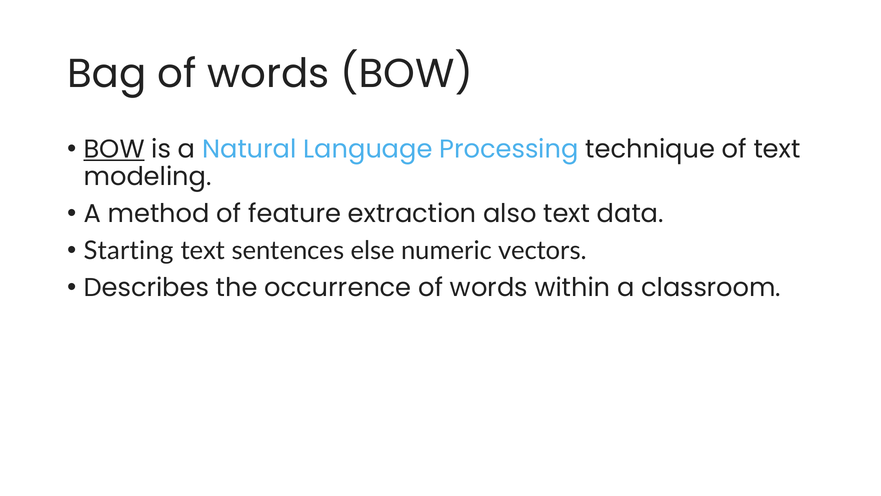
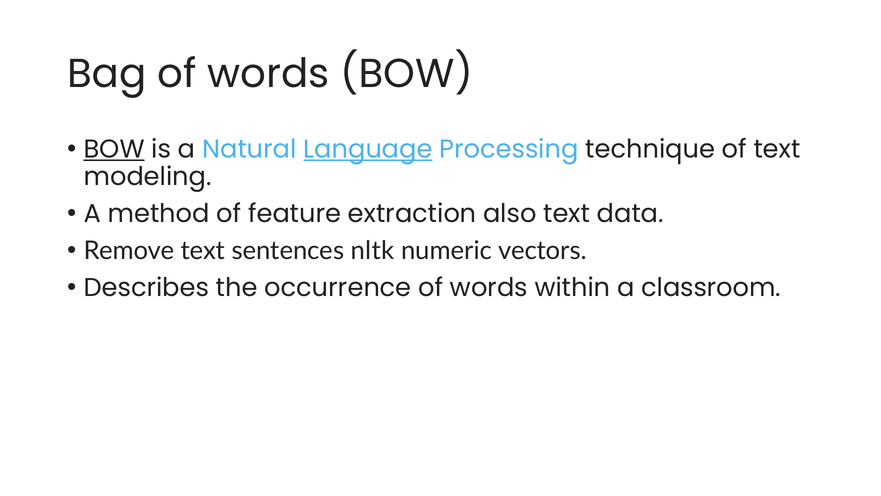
Language underline: none -> present
Starting: Starting -> Remove
else: else -> nltk
